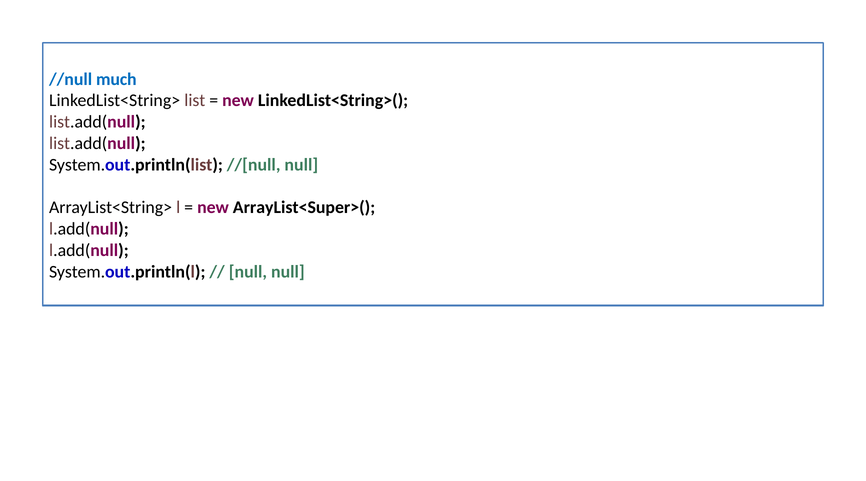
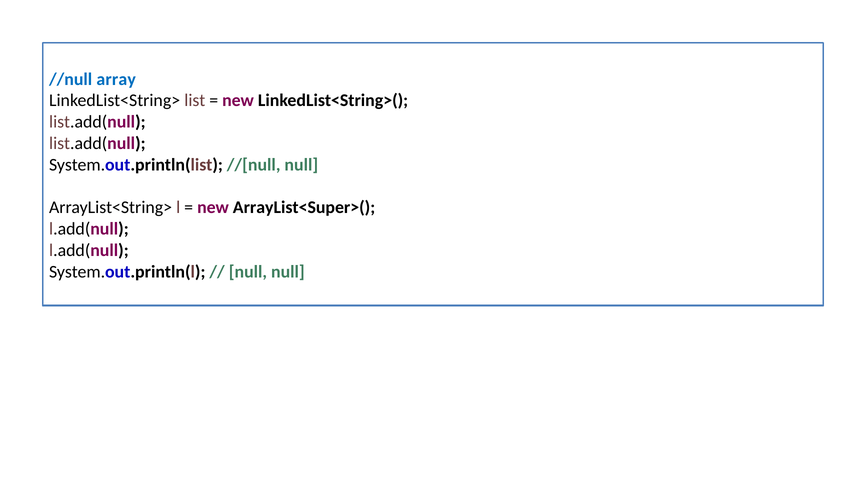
much: much -> array
